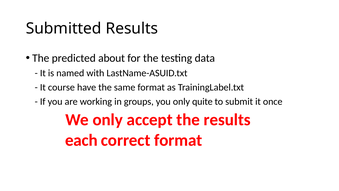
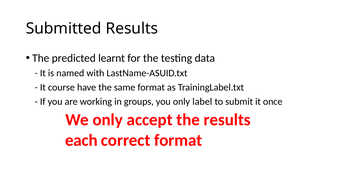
about: about -> learnt
quite: quite -> label
